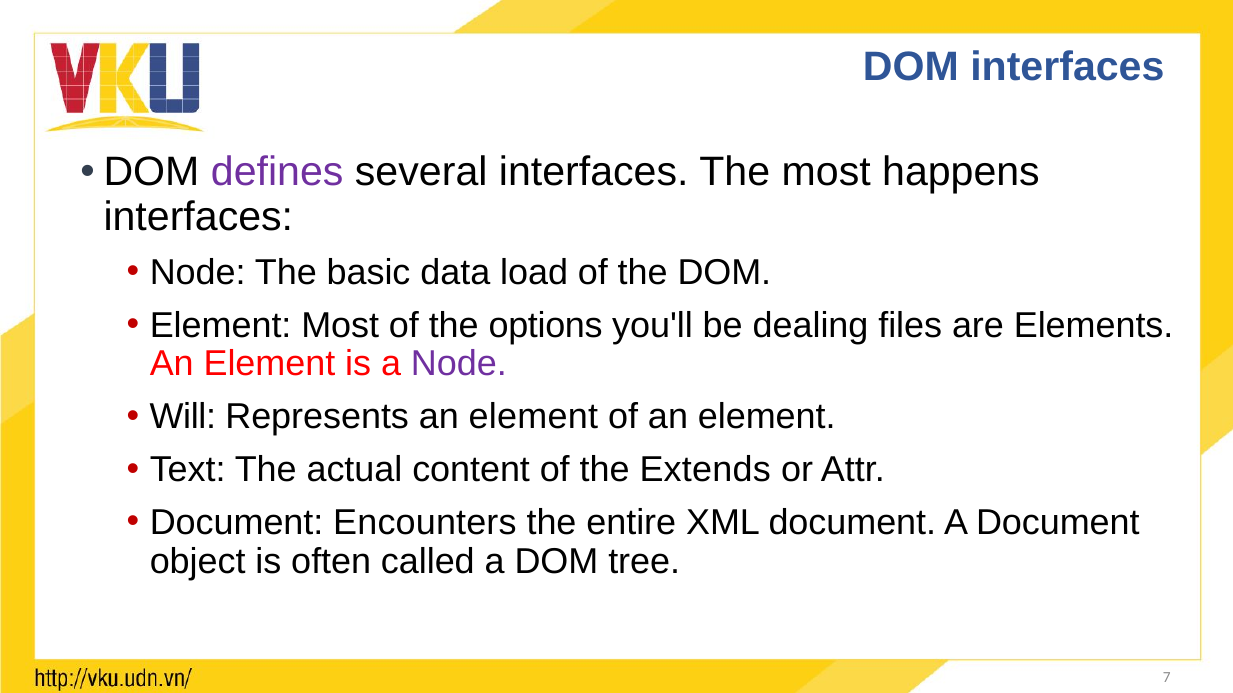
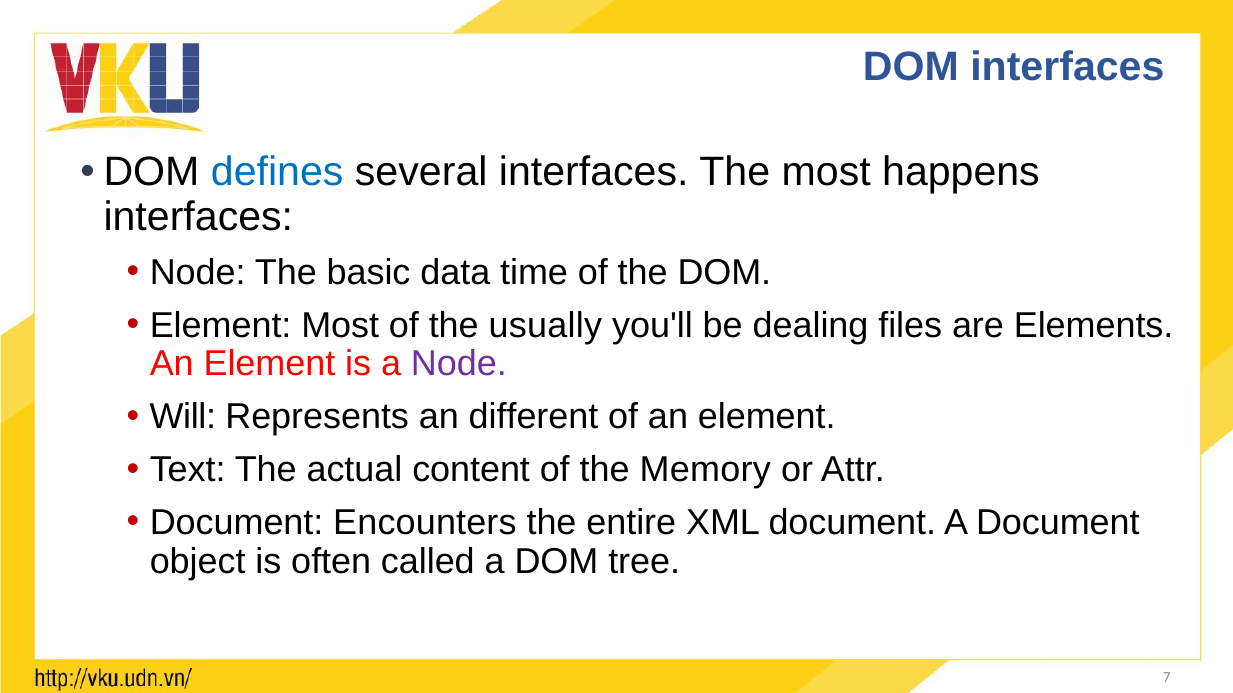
defines colour: purple -> blue
load: load -> time
options: options -> usually
Represents an element: element -> different
Extends: Extends -> Memory
